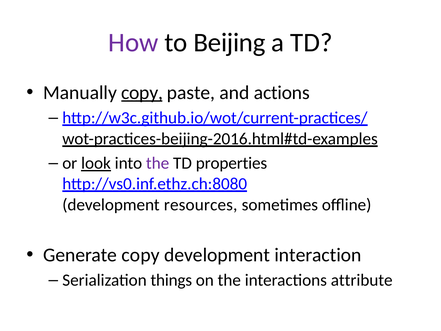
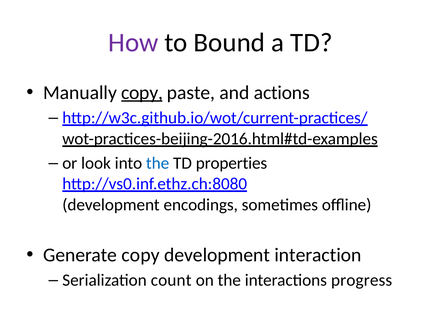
Beijing: Beijing -> Bound
look underline: present -> none
the at (158, 163) colour: purple -> blue
resources: resources -> encodings
things: things -> count
attribute: attribute -> progress
